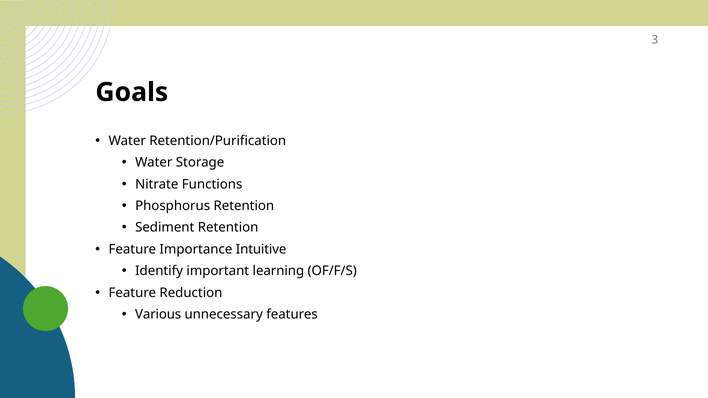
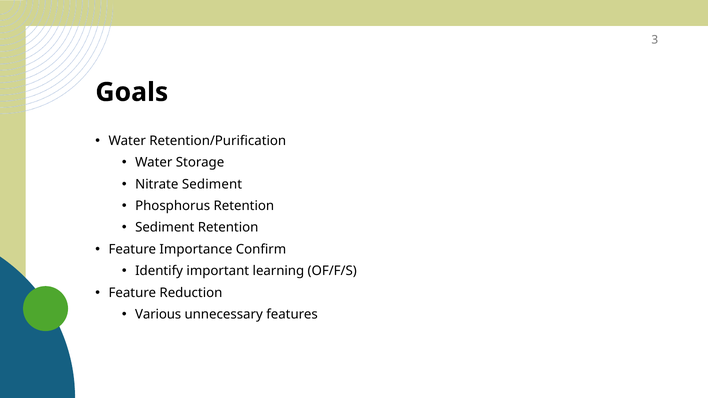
Nitrate Functions: Functions -> Sediment
Intuitive: Intuitive -> Confirm
